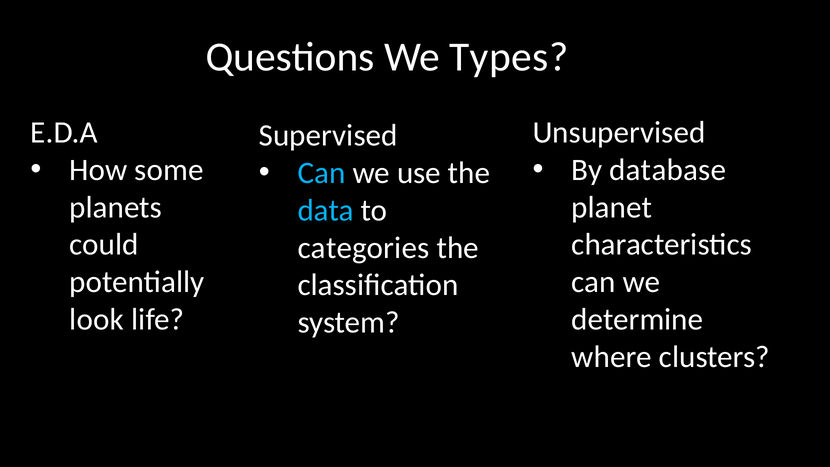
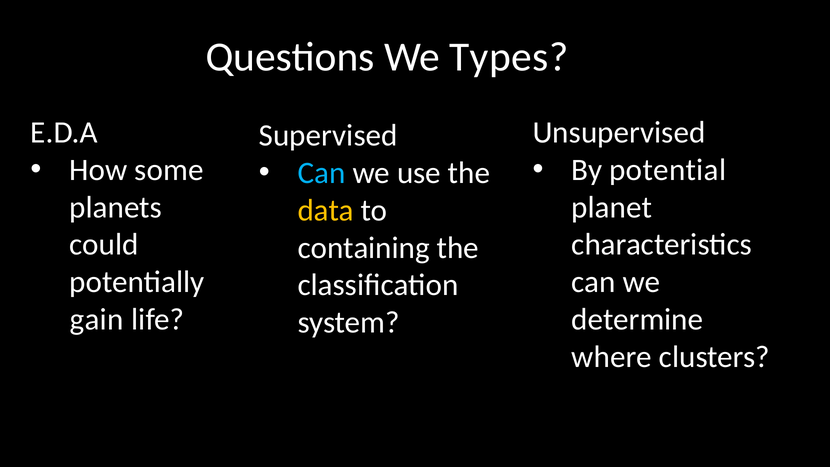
database: database -> potential
data colour: light blue -> yellow
categories: categories -> containing
look: look -> gain
